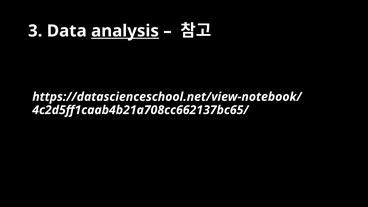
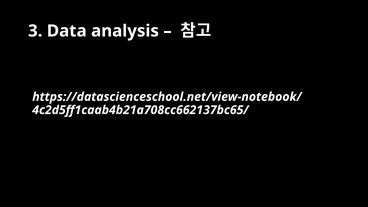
analysis underline: present -> none
